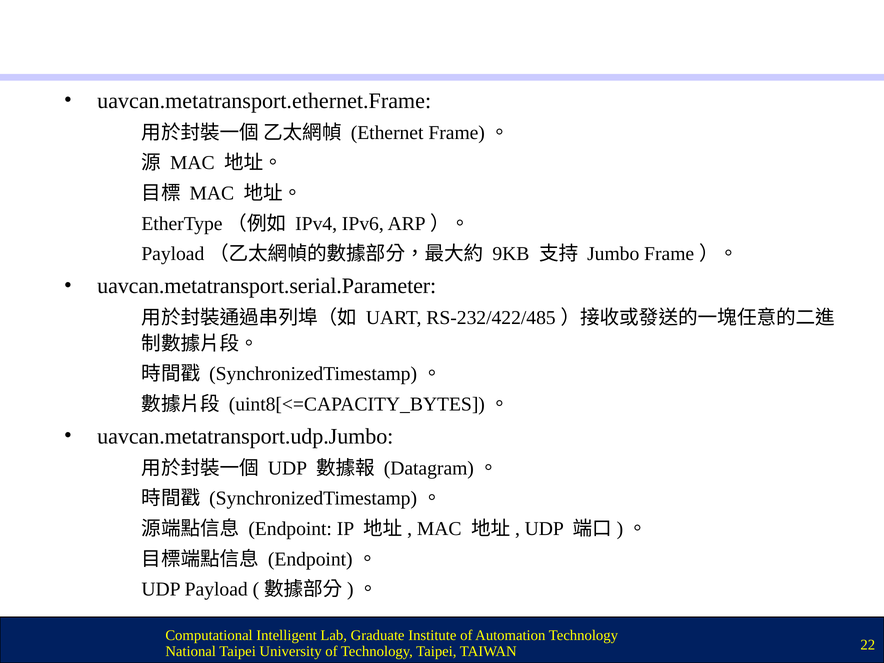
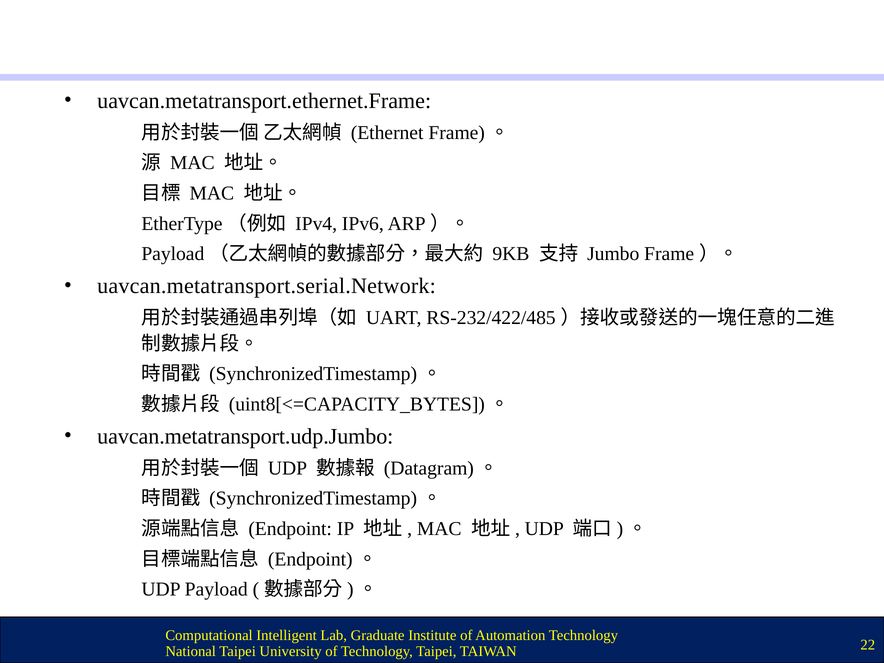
uavcan.metatransport.serial.Parameter: uavcan.metatransport.serial.Parameter -> uavcan.metatransport.serial.Network
